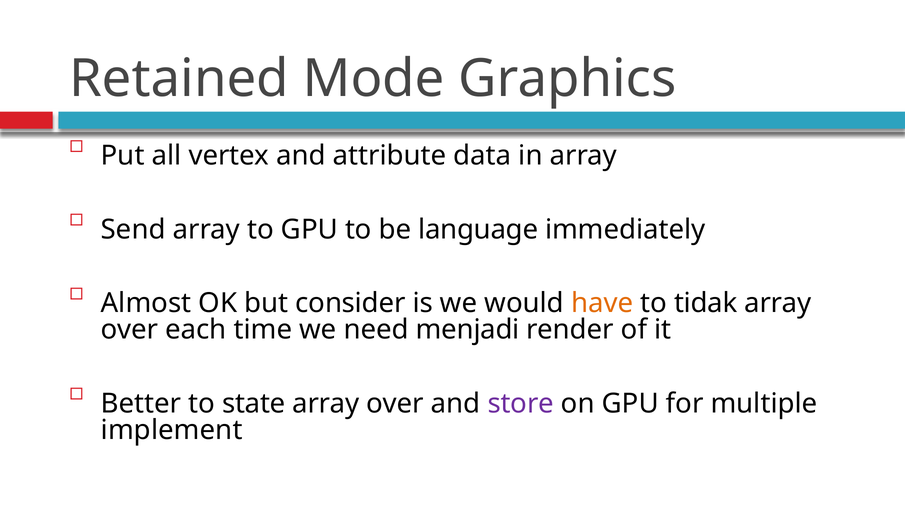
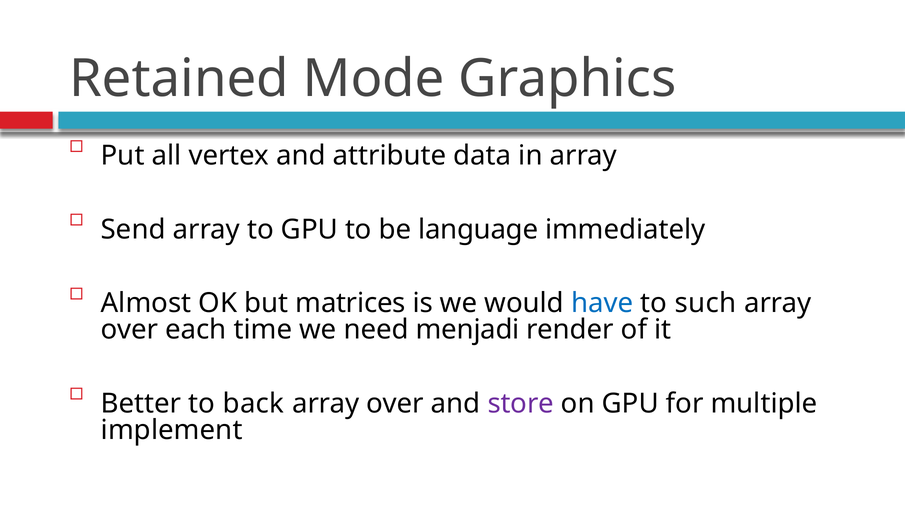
consider: consider -> matrices
have colour: orange -> blue
tidak: tidak -> such
state: state -> back
